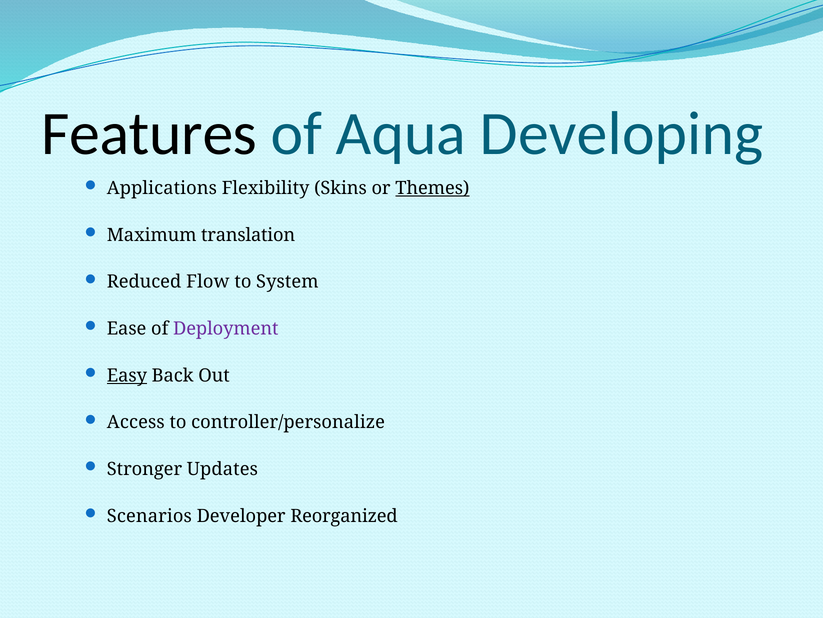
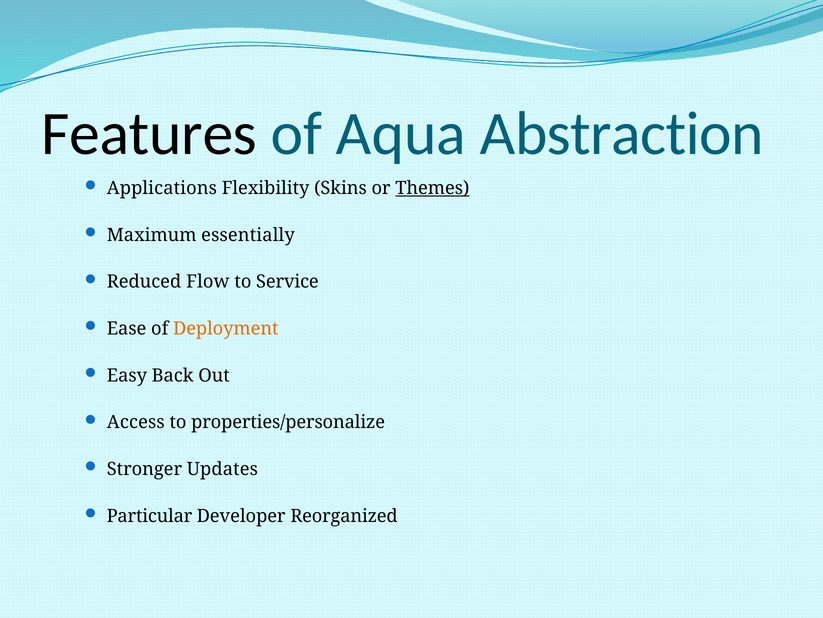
Developing: Developing -> Abstraction
translation: translation -> essentially
System: System -> Service
Deployment colour: purple -> orange
Easy underline: present -> none
controller/personalize: controller/personalize -> properties/personalize
Scenarios: Scenarios -> Particular
